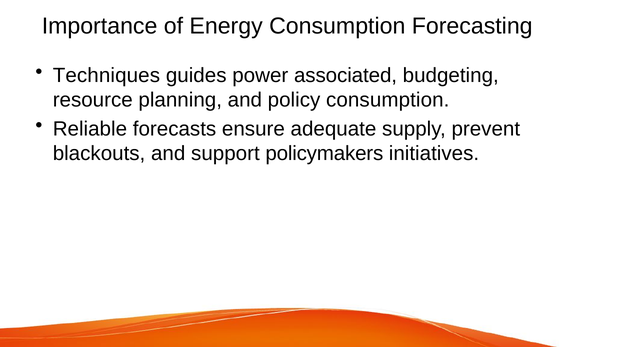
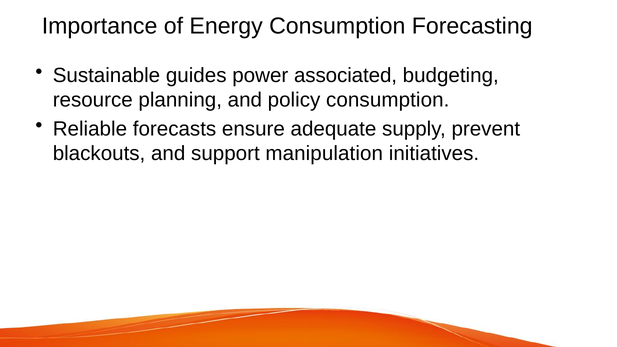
Techniques: Techniques -> Sustainable
policymakers: policymakers -> manipulation
